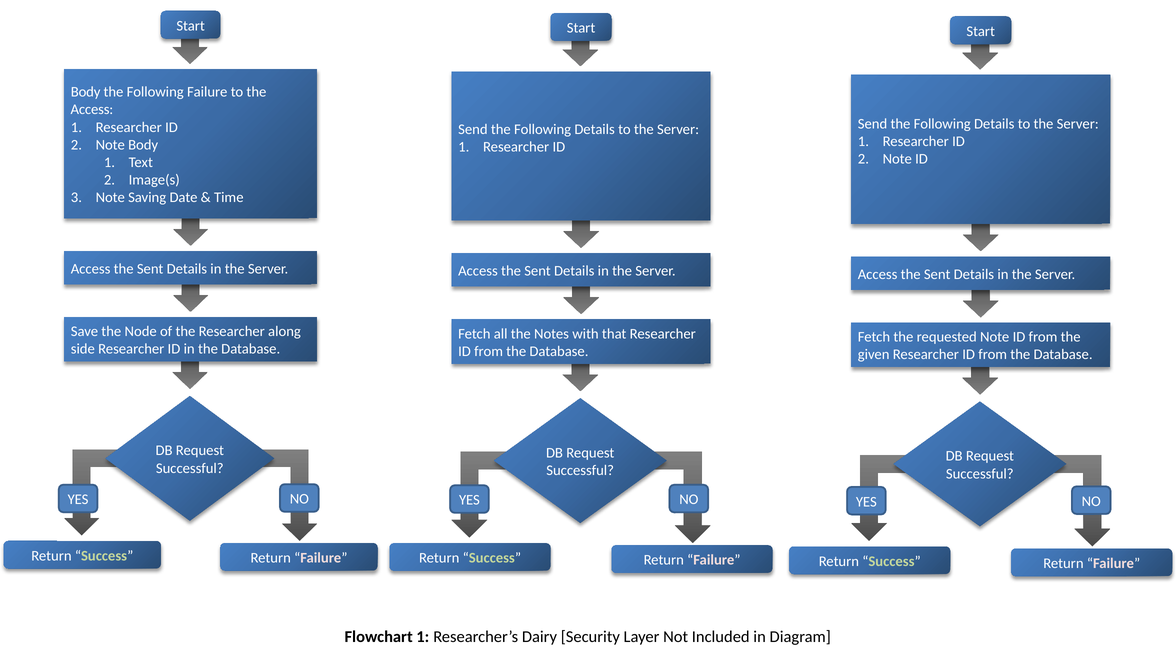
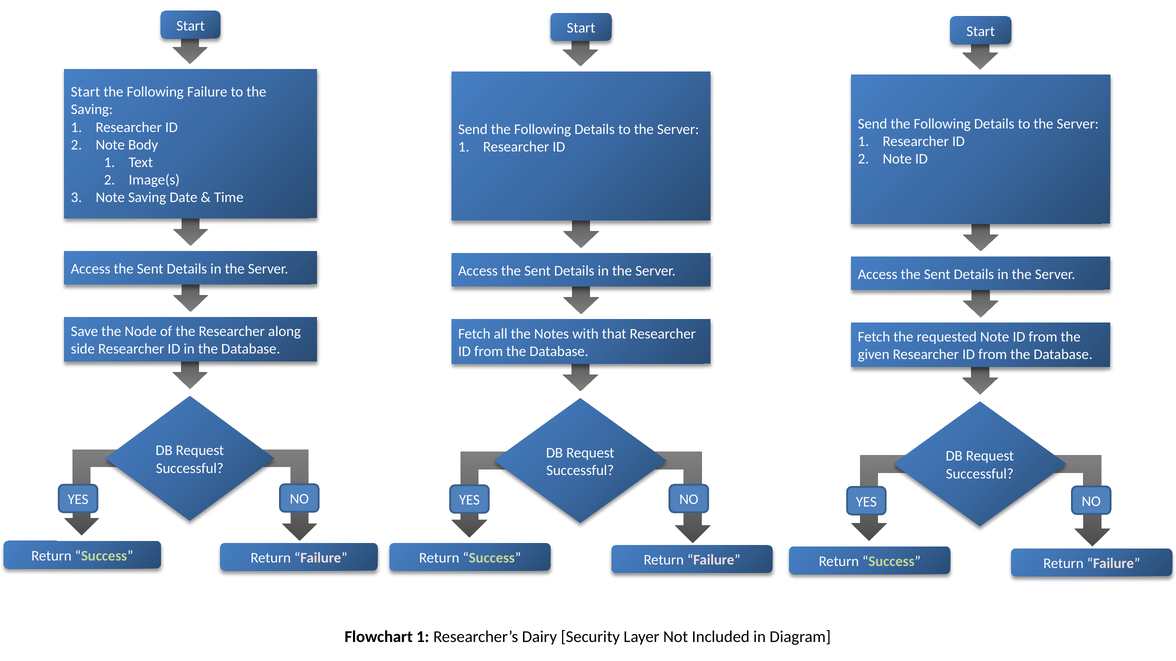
Body at (86, 92): Body -> Start
Access at (92, 110): Access -> Saving
